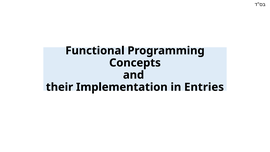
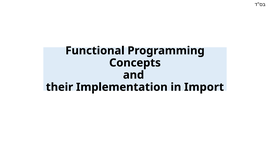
Entries: Entries -> Import
